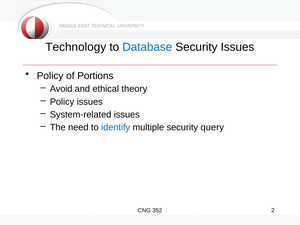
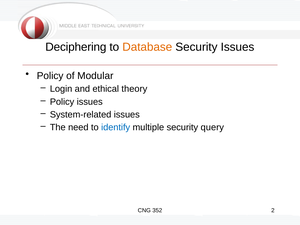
Technology: Technology -> Deciphering
Database colour: blue -> orange
Portions: Portions -> Modular
Avoid: Avoid -> Login
